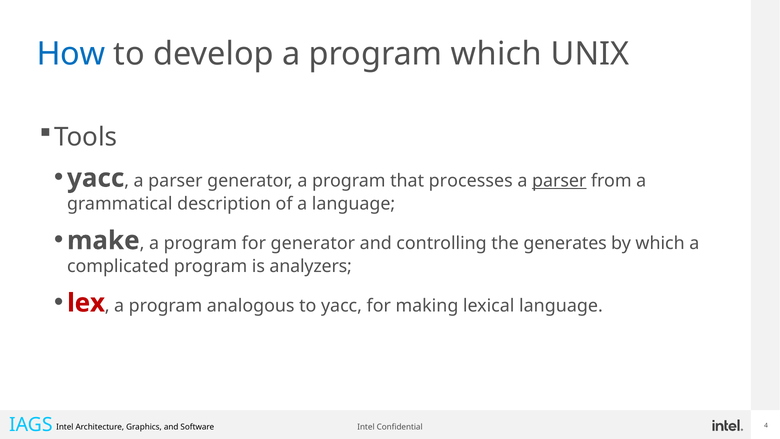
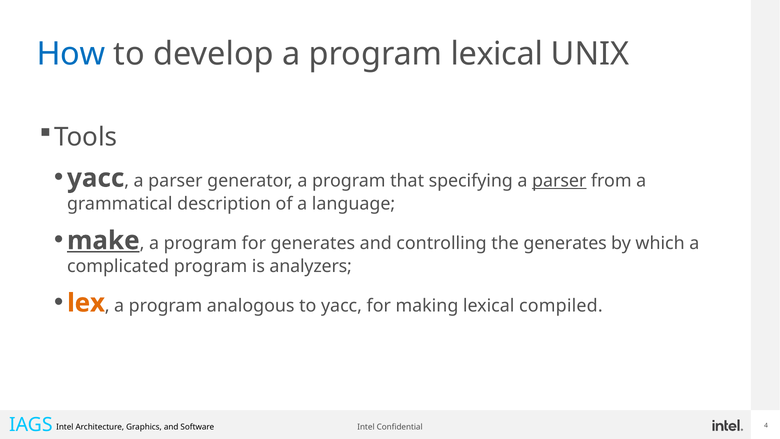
program which: which -> lexical
processes: processes -> specifying
make underline: none -> present
for generator: generator -> generates
lex colour: red -> orange
lexical language: language -> compiled
